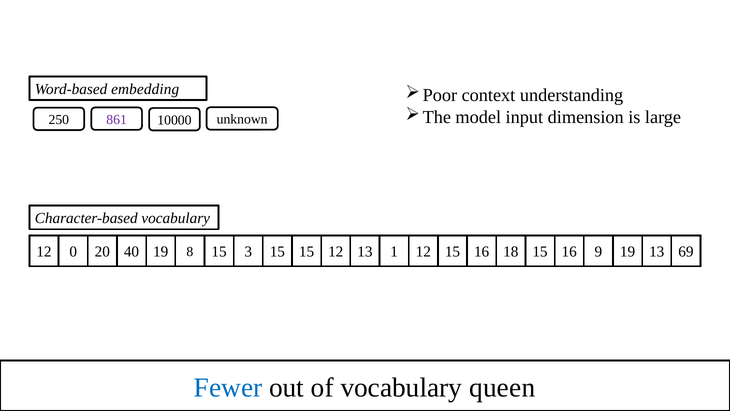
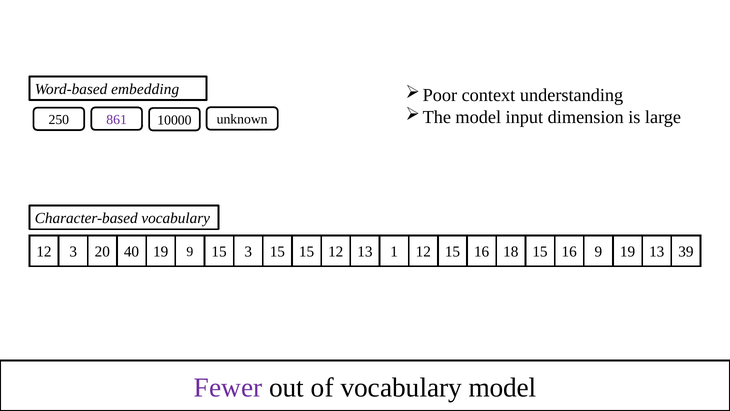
12 0: 0 -> 3
19 8: 8 -> 9
69: 69 -> 39
Fewer colour: blue -> purple
vocabulary queen: queen -> model
